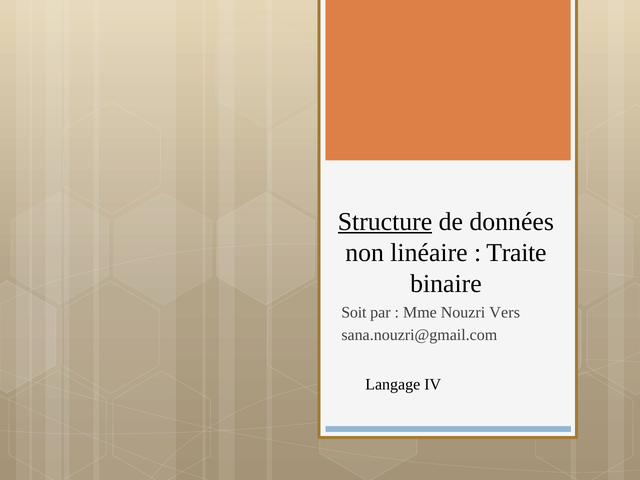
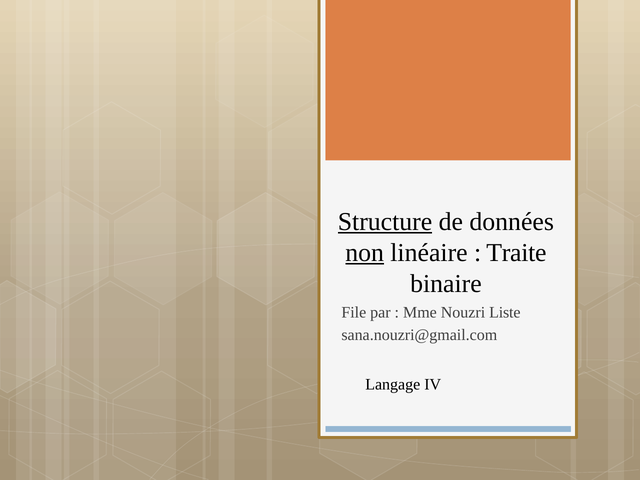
non underline: none -> present
Soit: Soit -> File
Vers: Vers -> Liste
